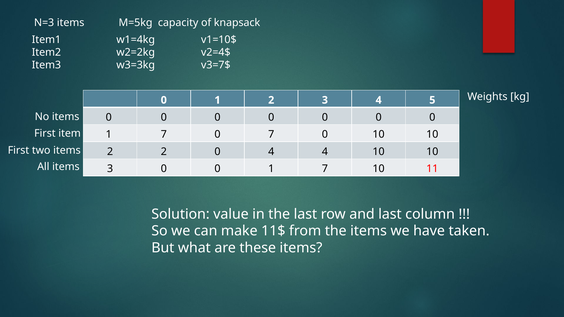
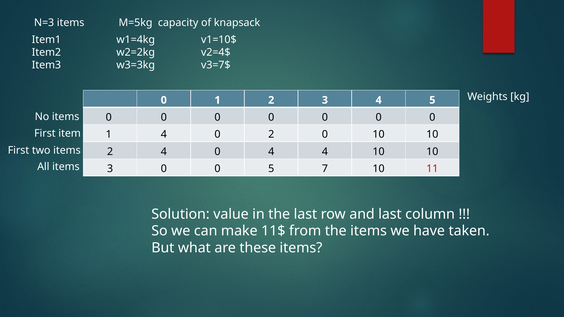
7 at (164, 135): 7 -> 4
0 7: 7 -> 2
2 2: 2 -> 4
3 0 0 1: 1 -> 5
